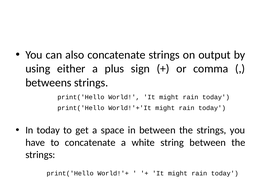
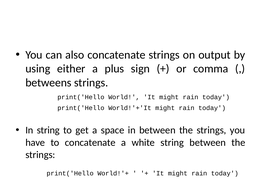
In today: today -> string
